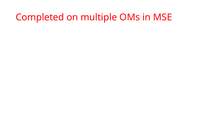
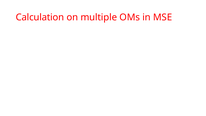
Completed: Completed -> Calculation
